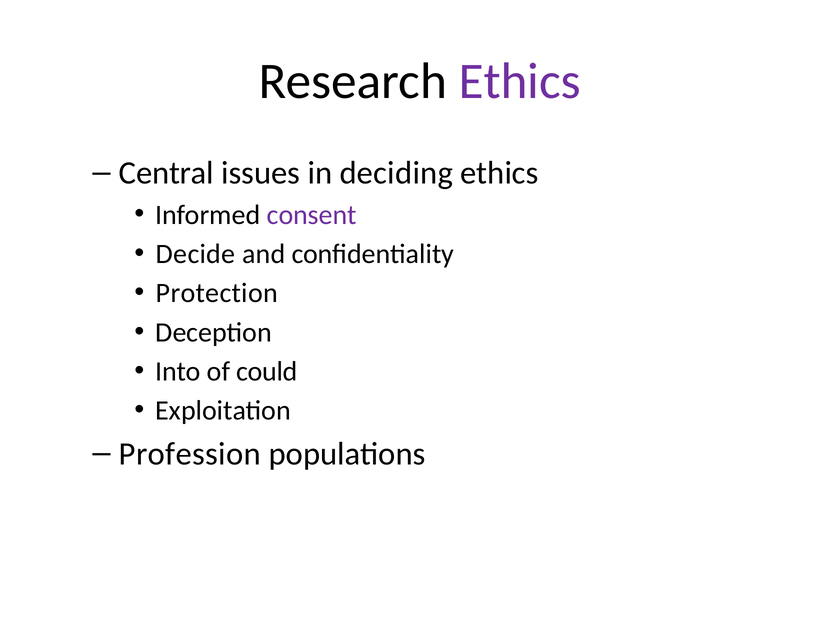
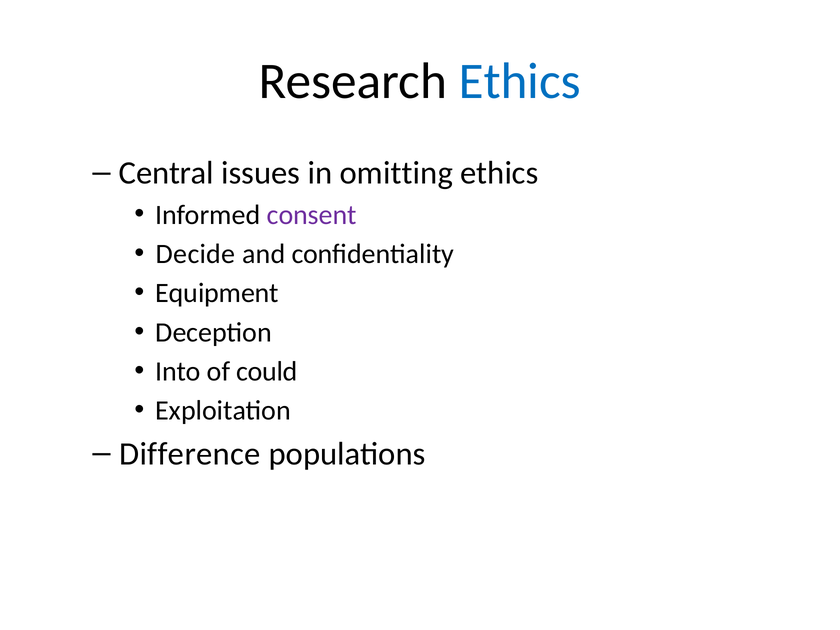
Ethics at (520, 81) colour: purple -> blue
deciding: deciding -> omitting
Protection: Protection -> Equipment
Profession: Profession -> Difference
